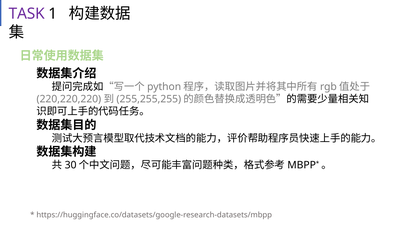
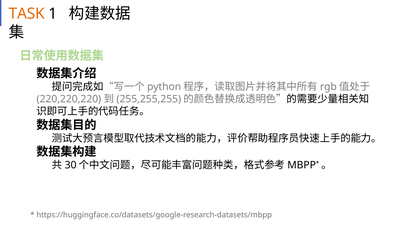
TASK colour: purple -> orange
